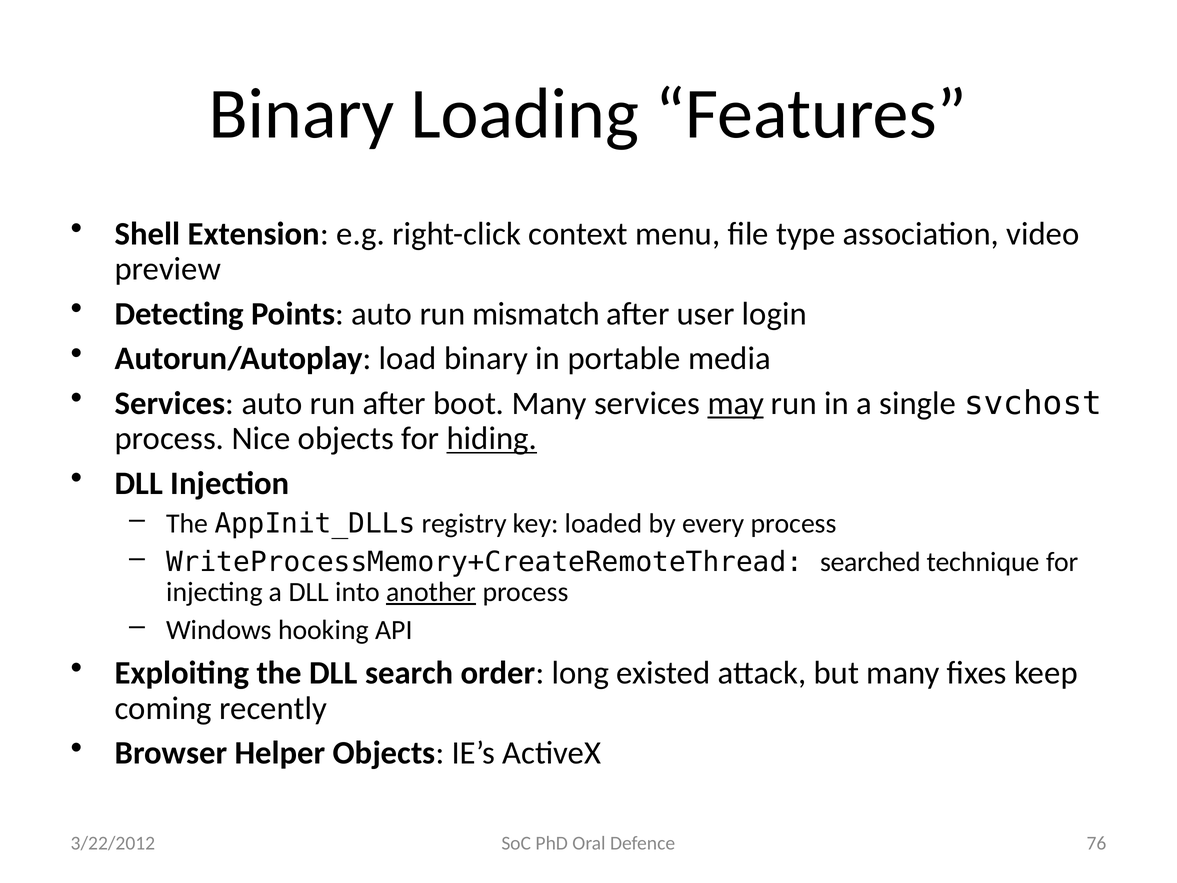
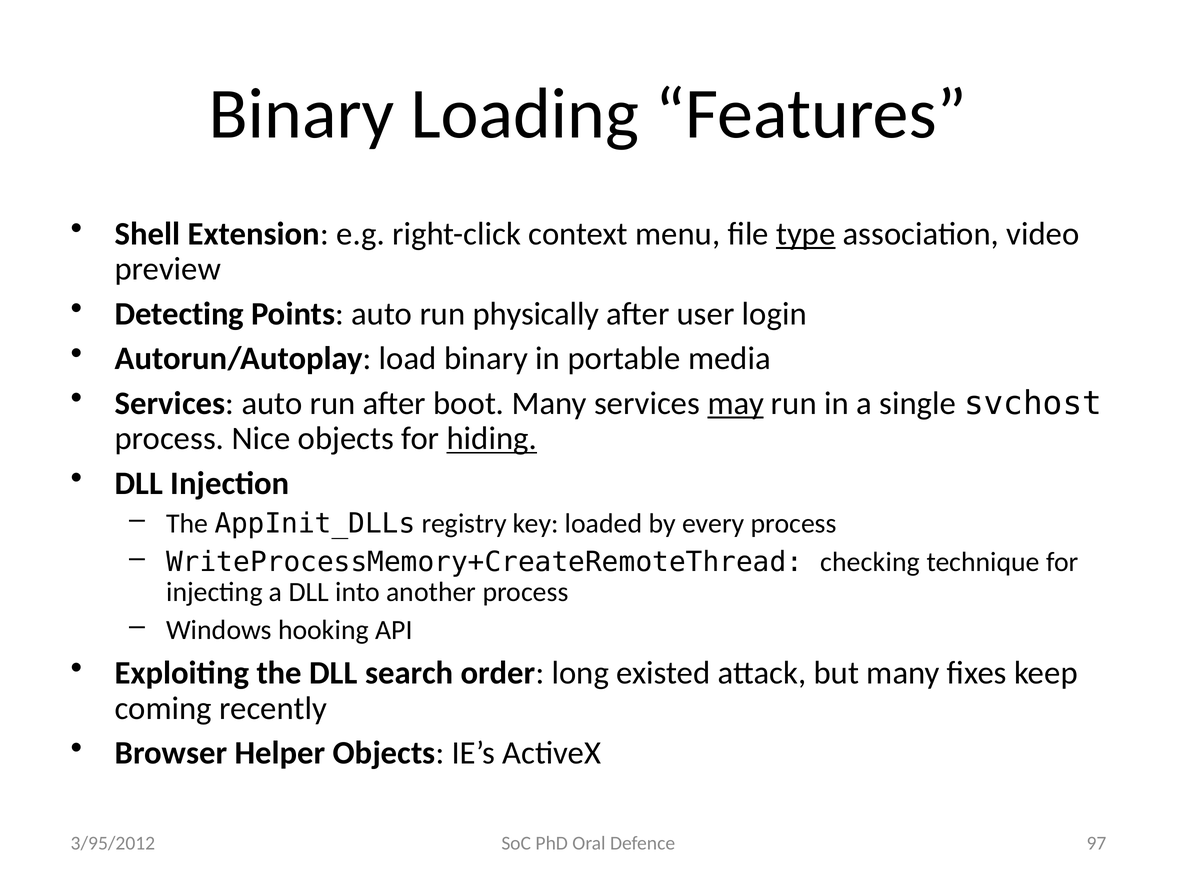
type underline: none -> present
mismatch: mismatch -> physically
searched: searched -> checking
another underline: present -> none
76: 76 -> 97
3/22/2012: 3/22/2012 -> 3/95/2012
